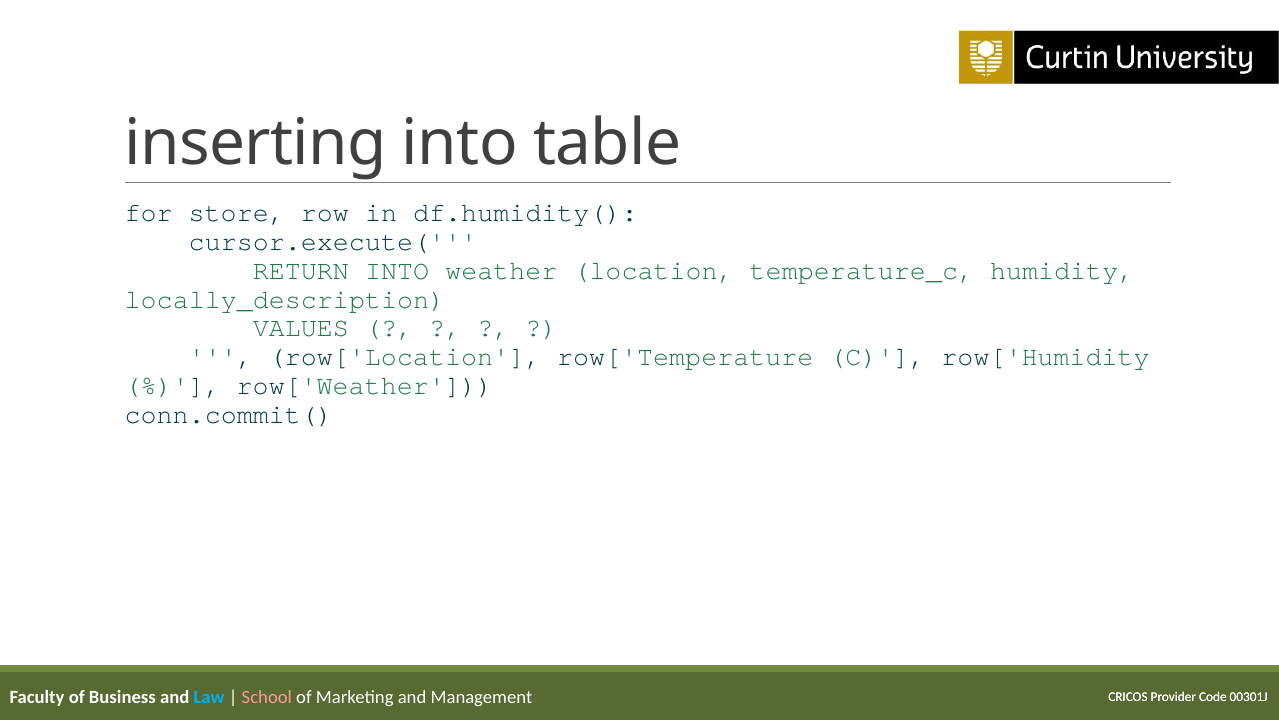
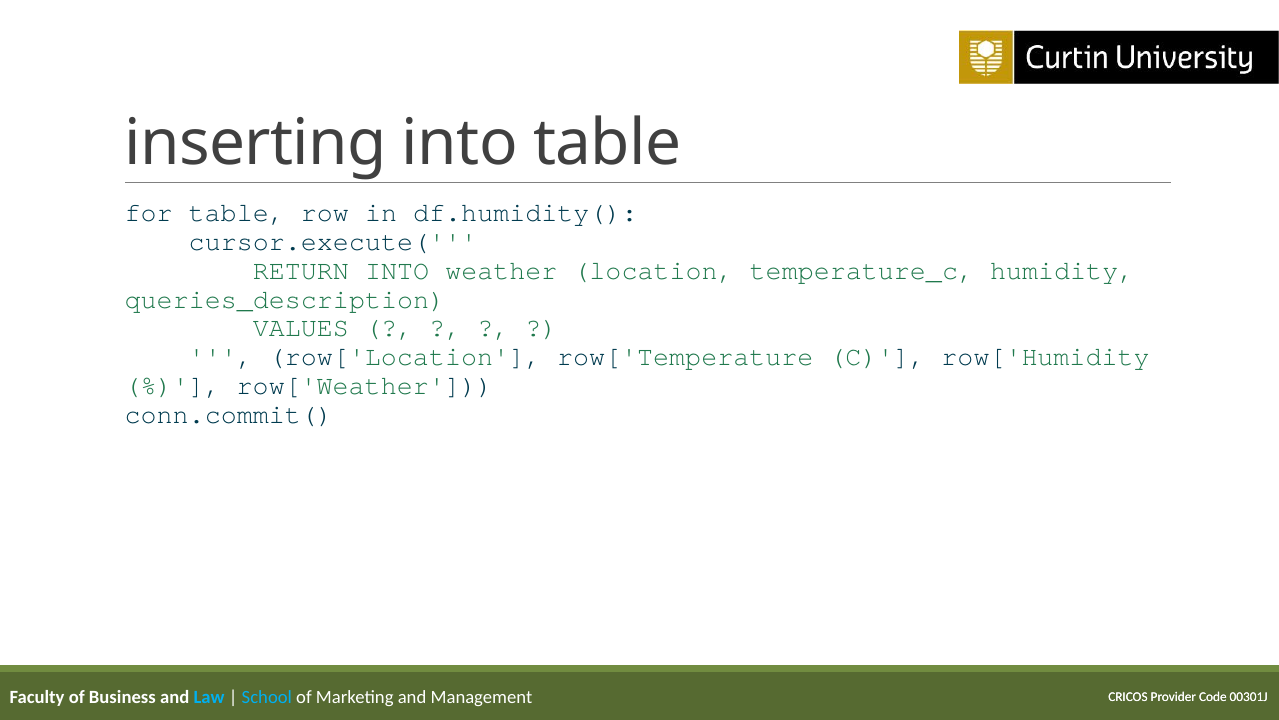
for store: store -> table
locally_description: locally_description -> queries_description
School colour: pink -> light blue
